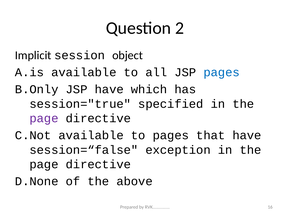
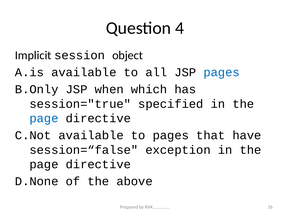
2: 2 -> 4
JSP have: have -> when
page at (44, 119) colour: purple -> blue
